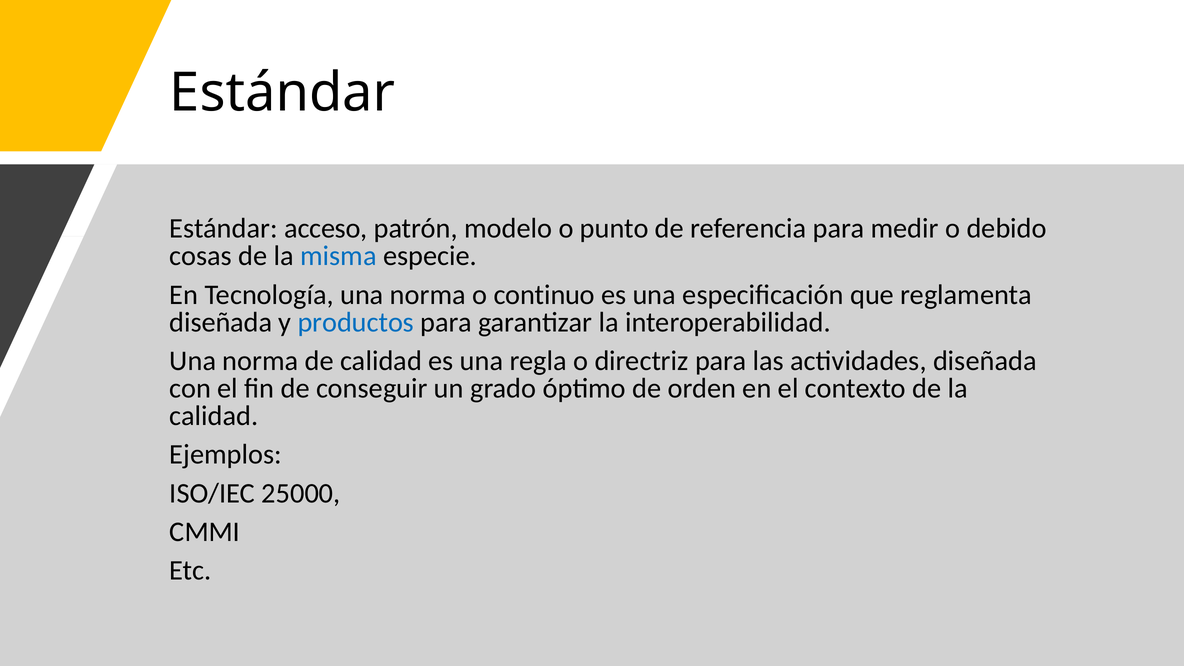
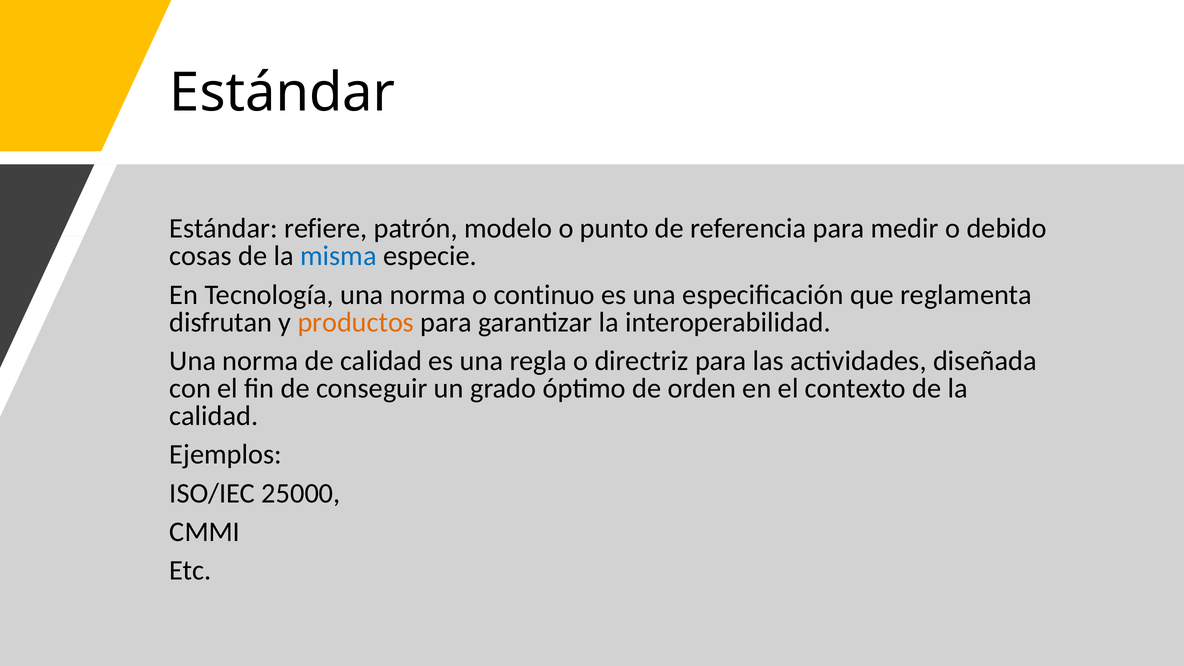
acceso: acceso -> refiere
diseñada at (221, 322): diseñada -> disfrutan
productos colour: blue -> orange
